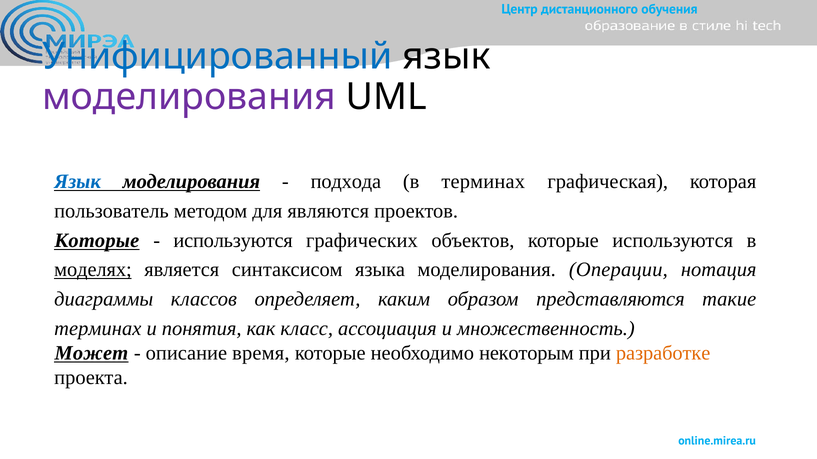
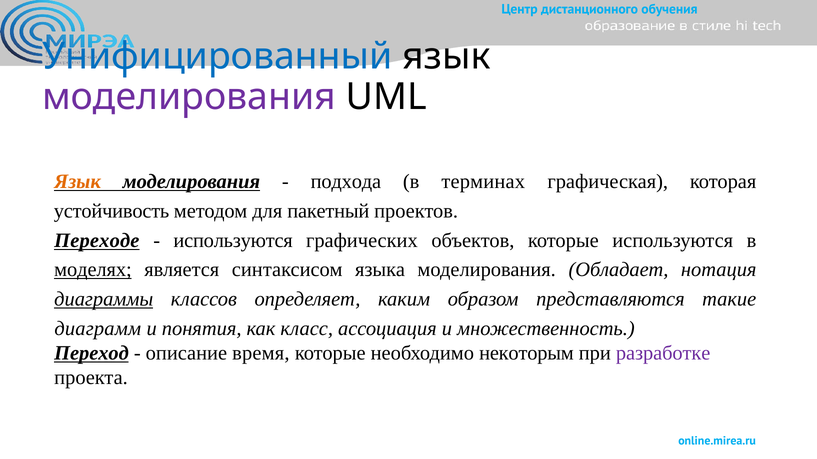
Язык at (77, 182) colour: blue -> orange
пользователь: пользователь -> устойчивость
являются: являются -> пакетный
Которые at (97, 241): Которые -> Переходе
Операции: Операции -> Обладает
диаграммы underline: none -> present
терминах at (98, 329): терминах -> диаграмм
Может: Может -> Переход
разработке colour: orange -> purple
